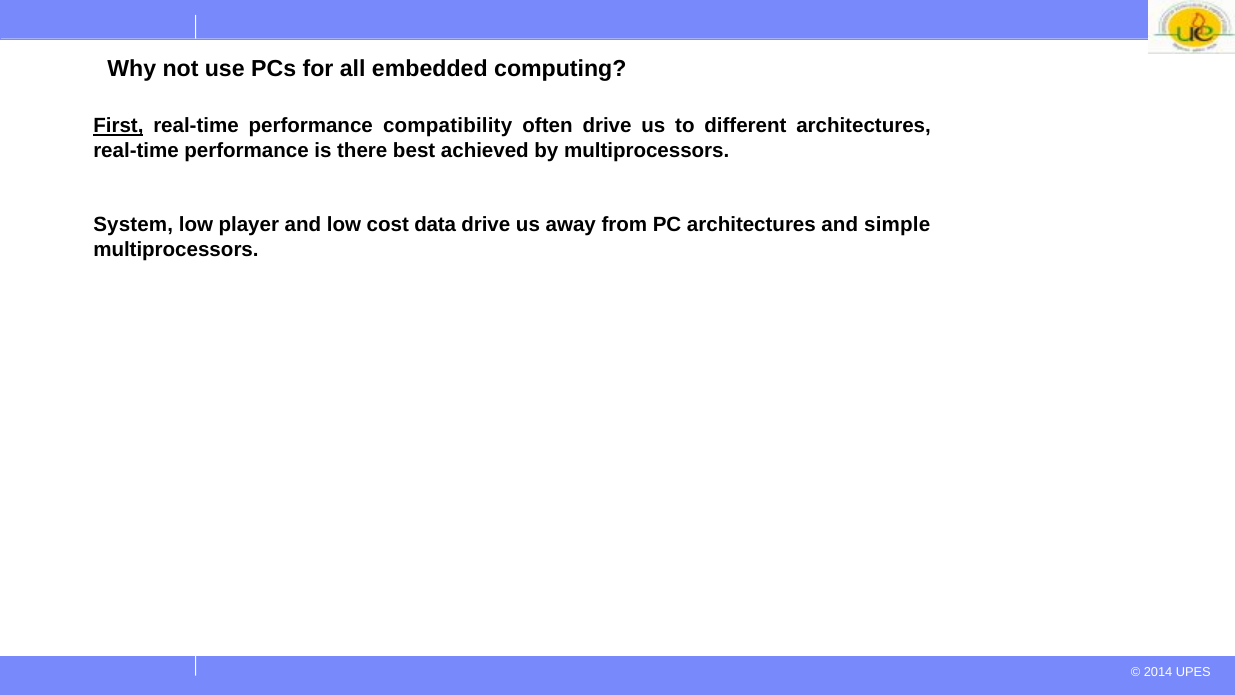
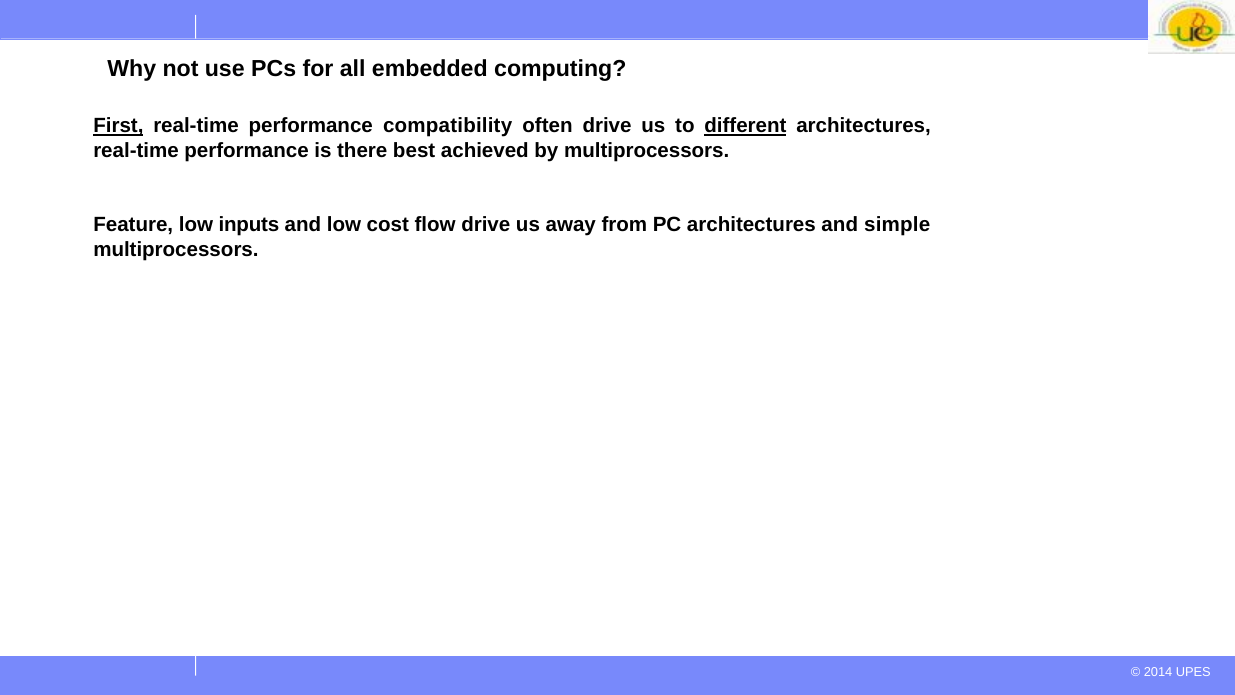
different underline: none -> present
System: System -> Feature
player: player -> inputs
data: data -> flow
